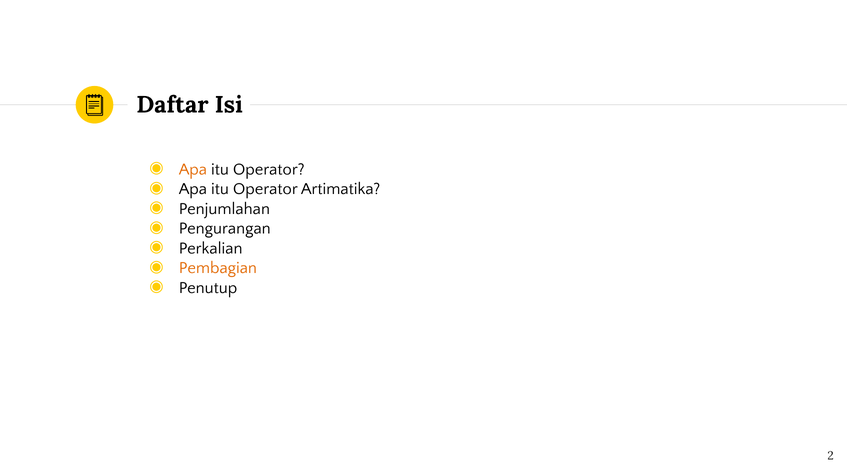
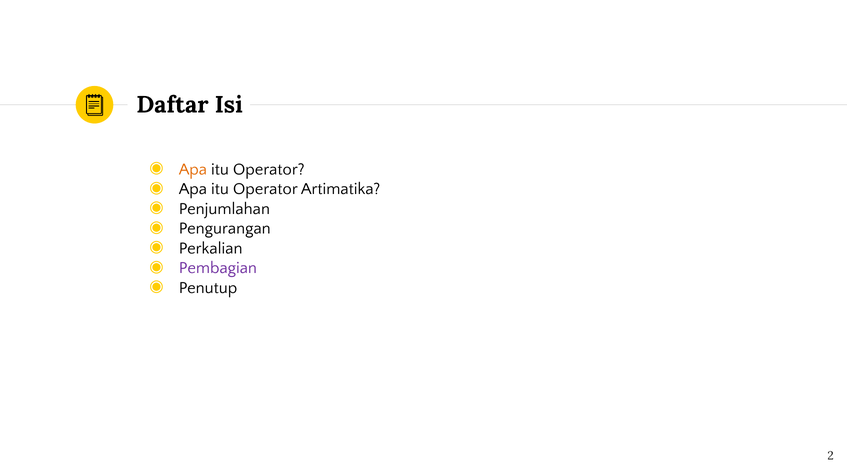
Pembagian colour: orange -> purple
